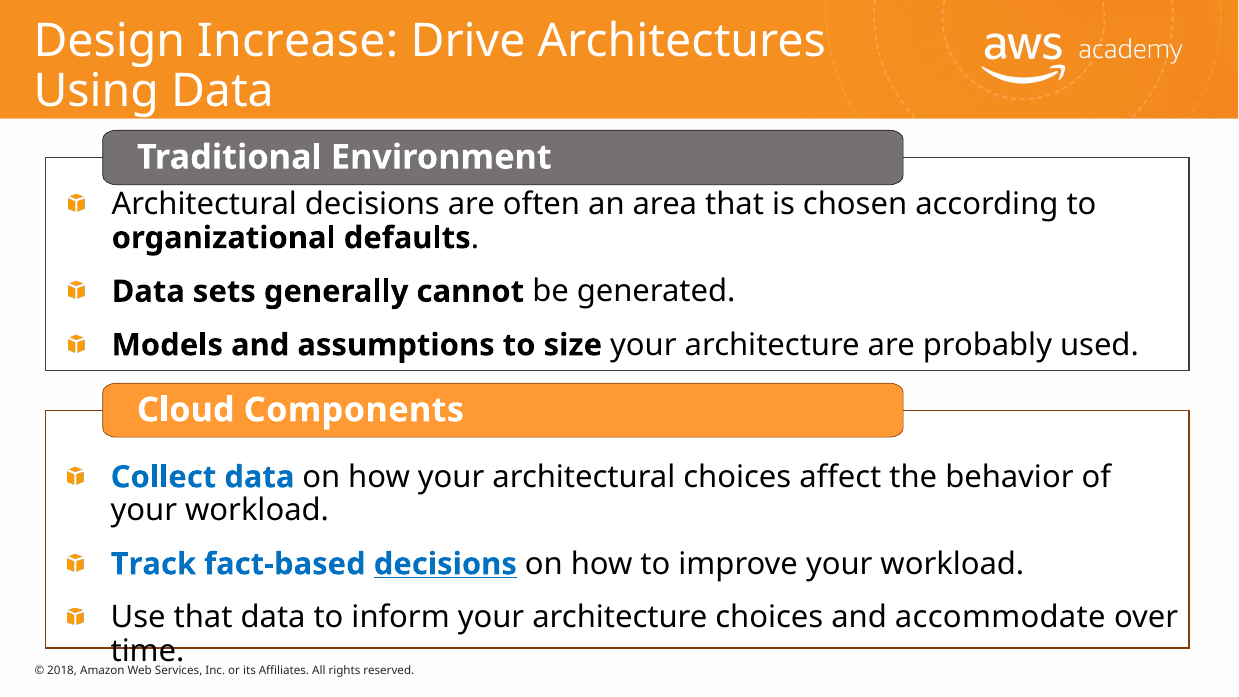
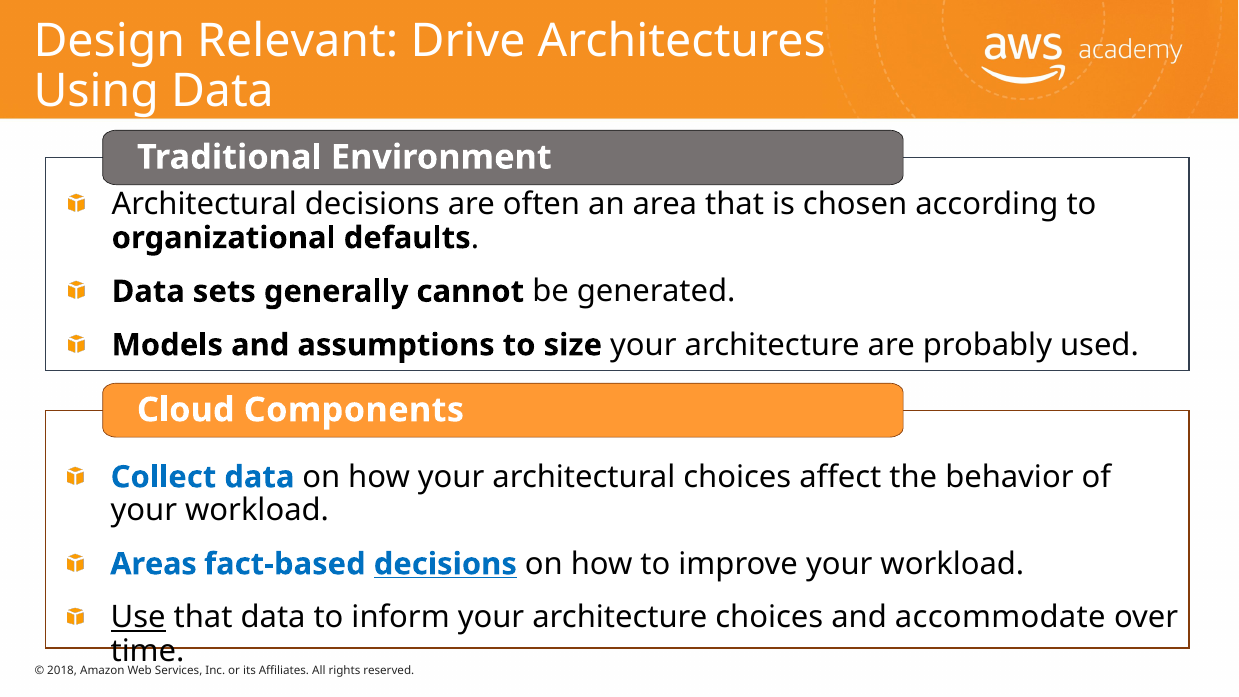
Increase: Increase -> Relevant
Track: Track -> Areas
Use underline: none -> present
